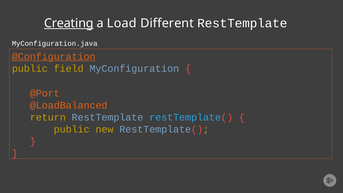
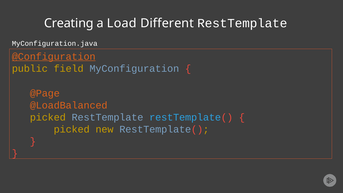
Creating underline: present -> none
@Port: @Port -> @Page
return at (48, 117): return -> picked
public at (72, 129): public -> picked
